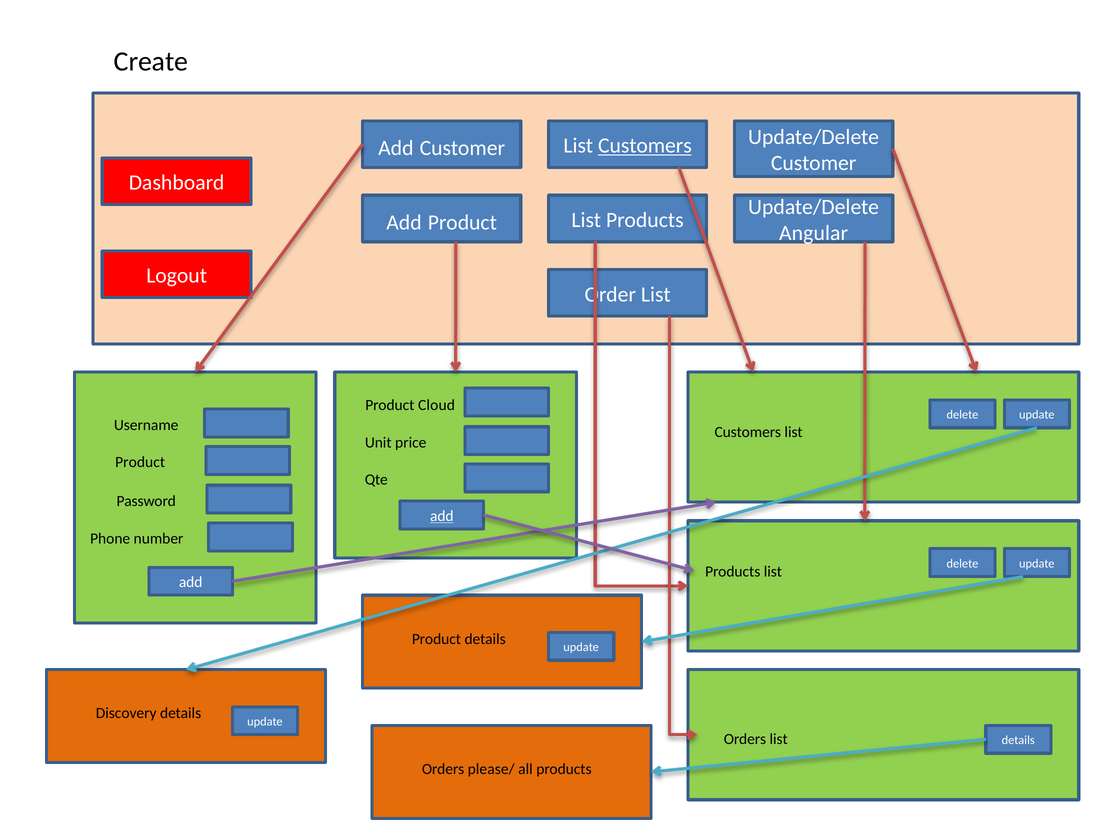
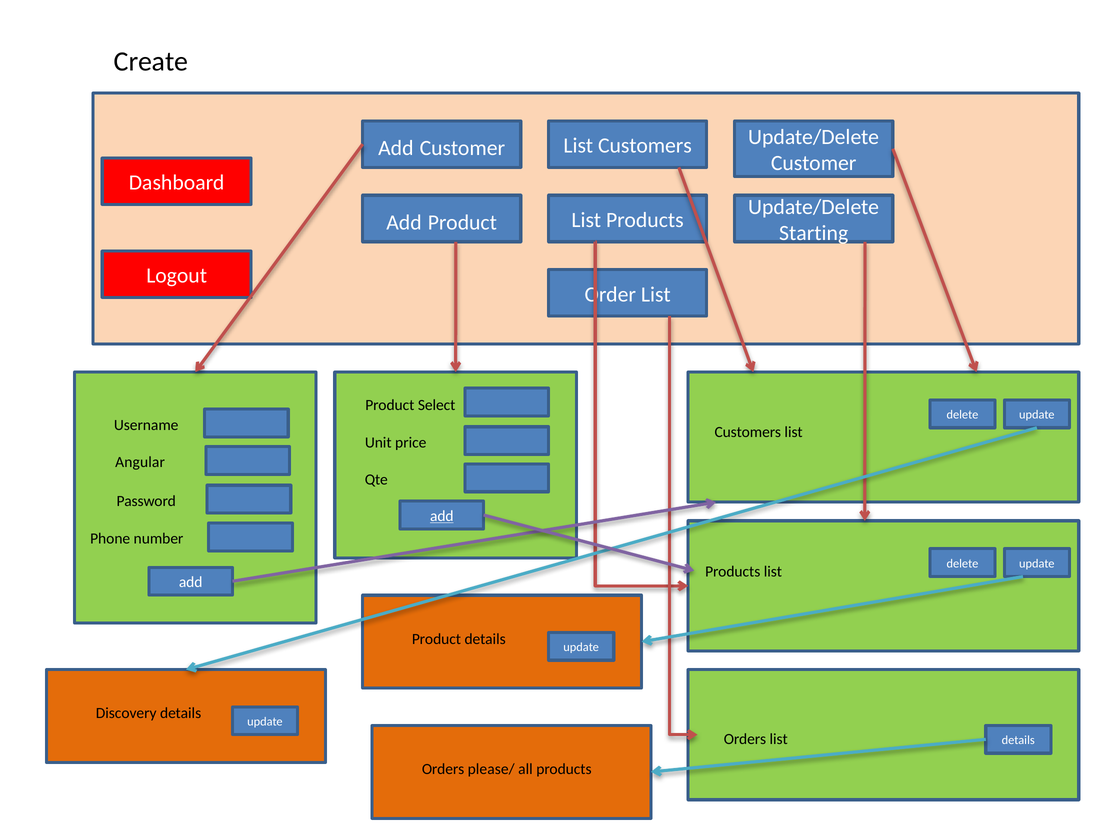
Customers at (645, 146) underline: present -> none
Angular: Angular -> Starting
Cloud: Cloud -> Select
Product at (140, 462): Product -> Angular
